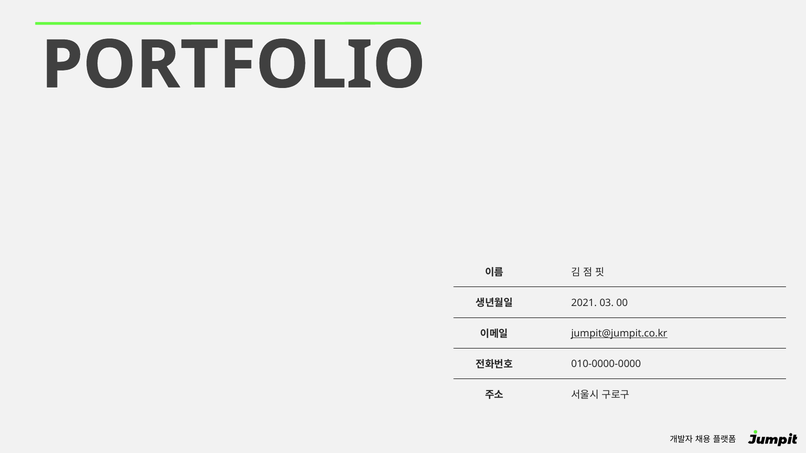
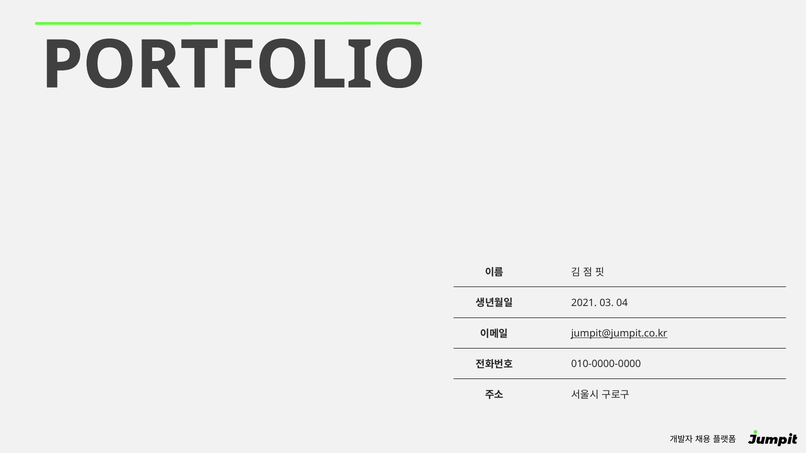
00: 00 -> 04
